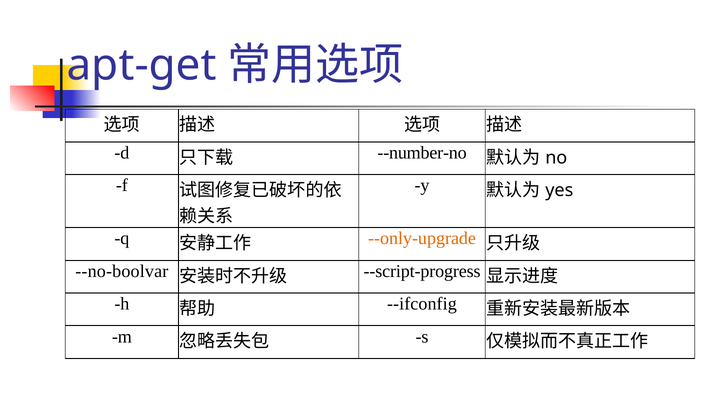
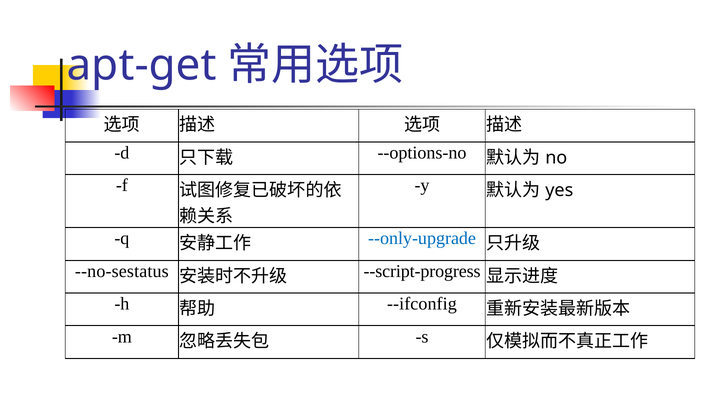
--number-no: --number-no -> --options-no
--only-upgrade colour: orange -> blue
--no-boolvar: --no-boolvar -> --no-sestatus
